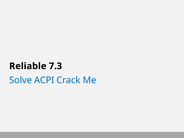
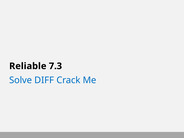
ACPI: ACPI -> DIFF
